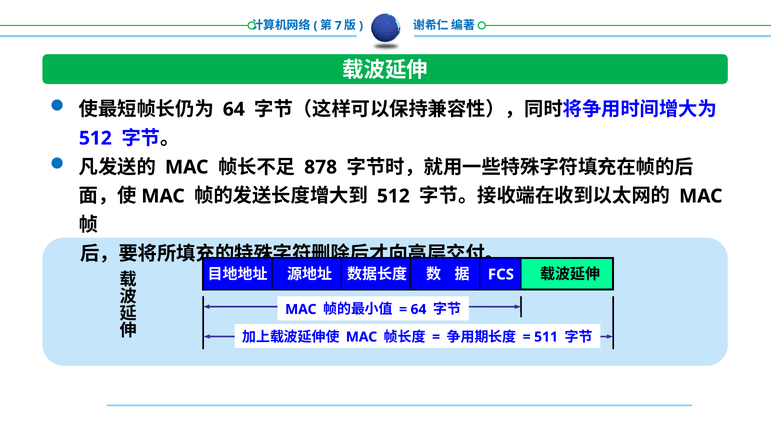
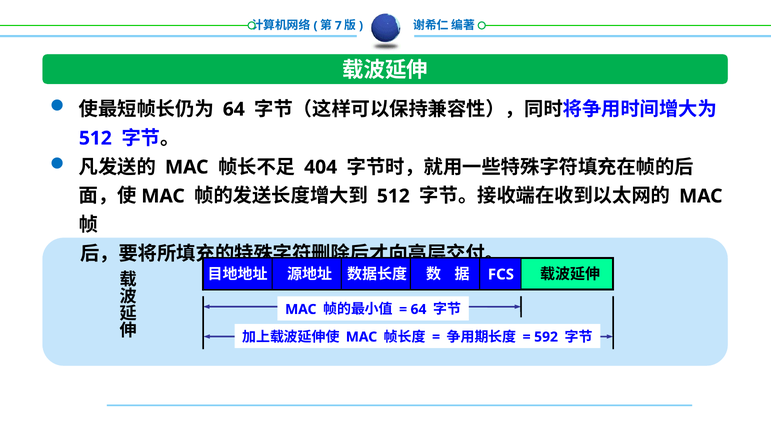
878: 878 -> 404
511: 511 -> 592
